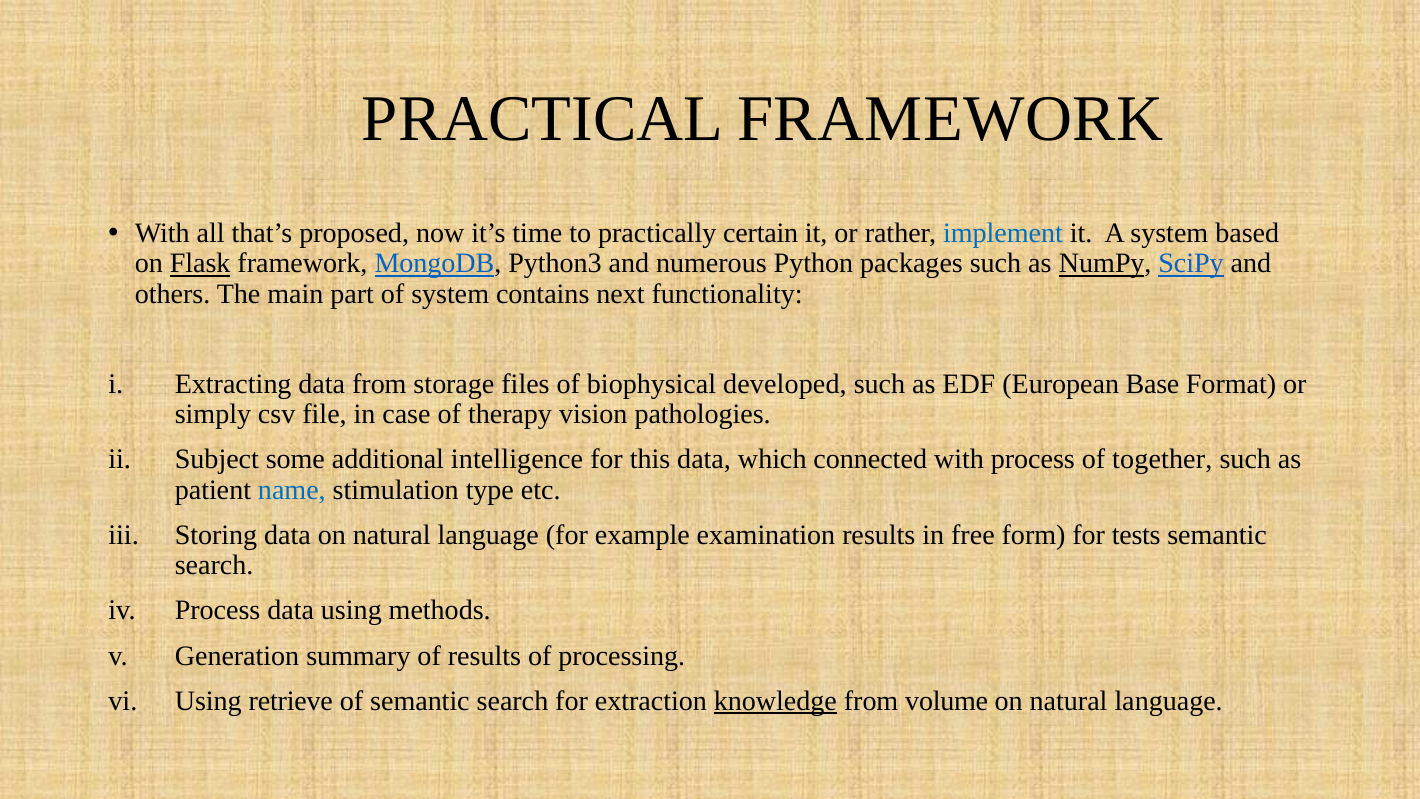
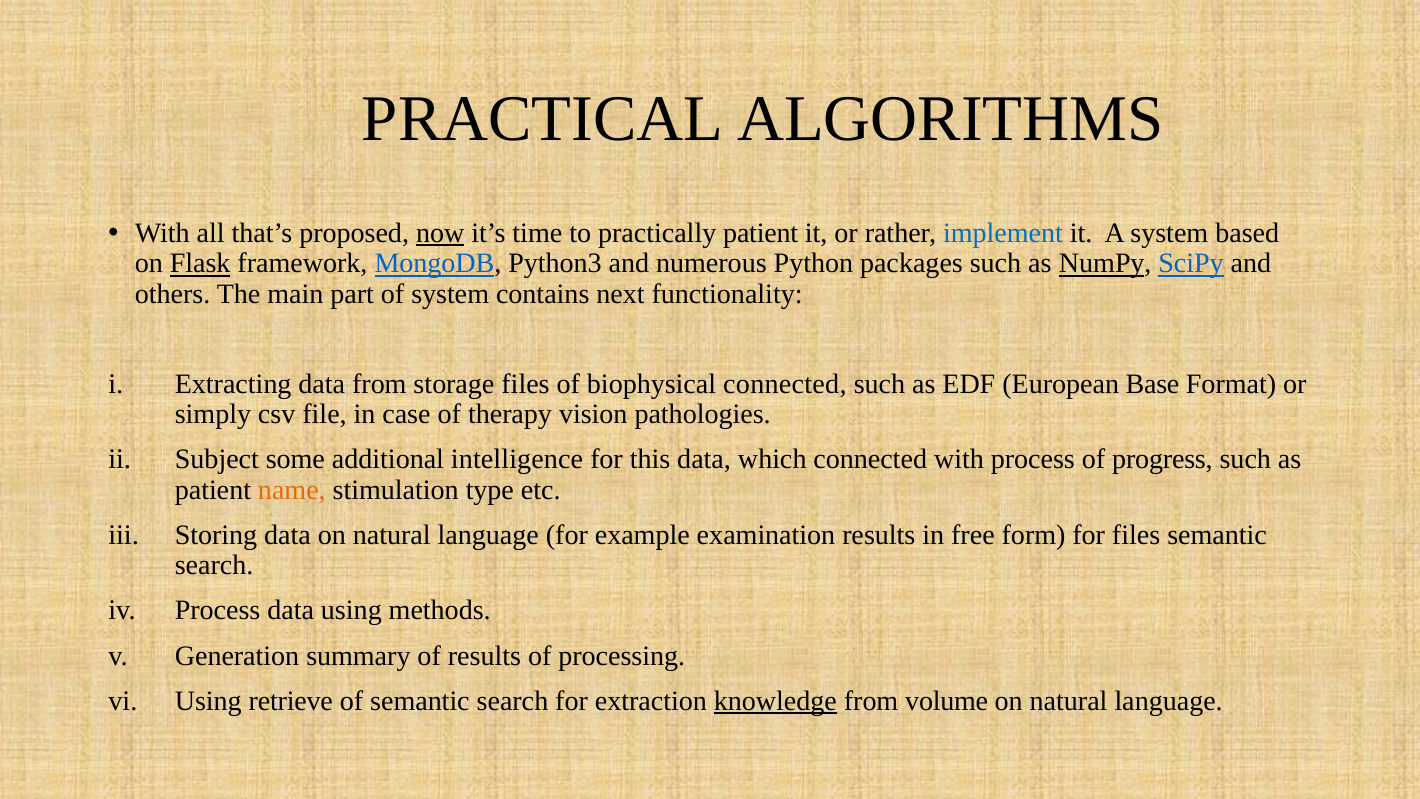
PRACTICAL FRAMEWORK: FRAMEWORK -> ALGORITHMS
now underline: none -> present
practically certain: certain -> patient
biophysical developed: developed -> connected
together: together -> progress
name colour: blue -> orange
for tests: tests -> files
